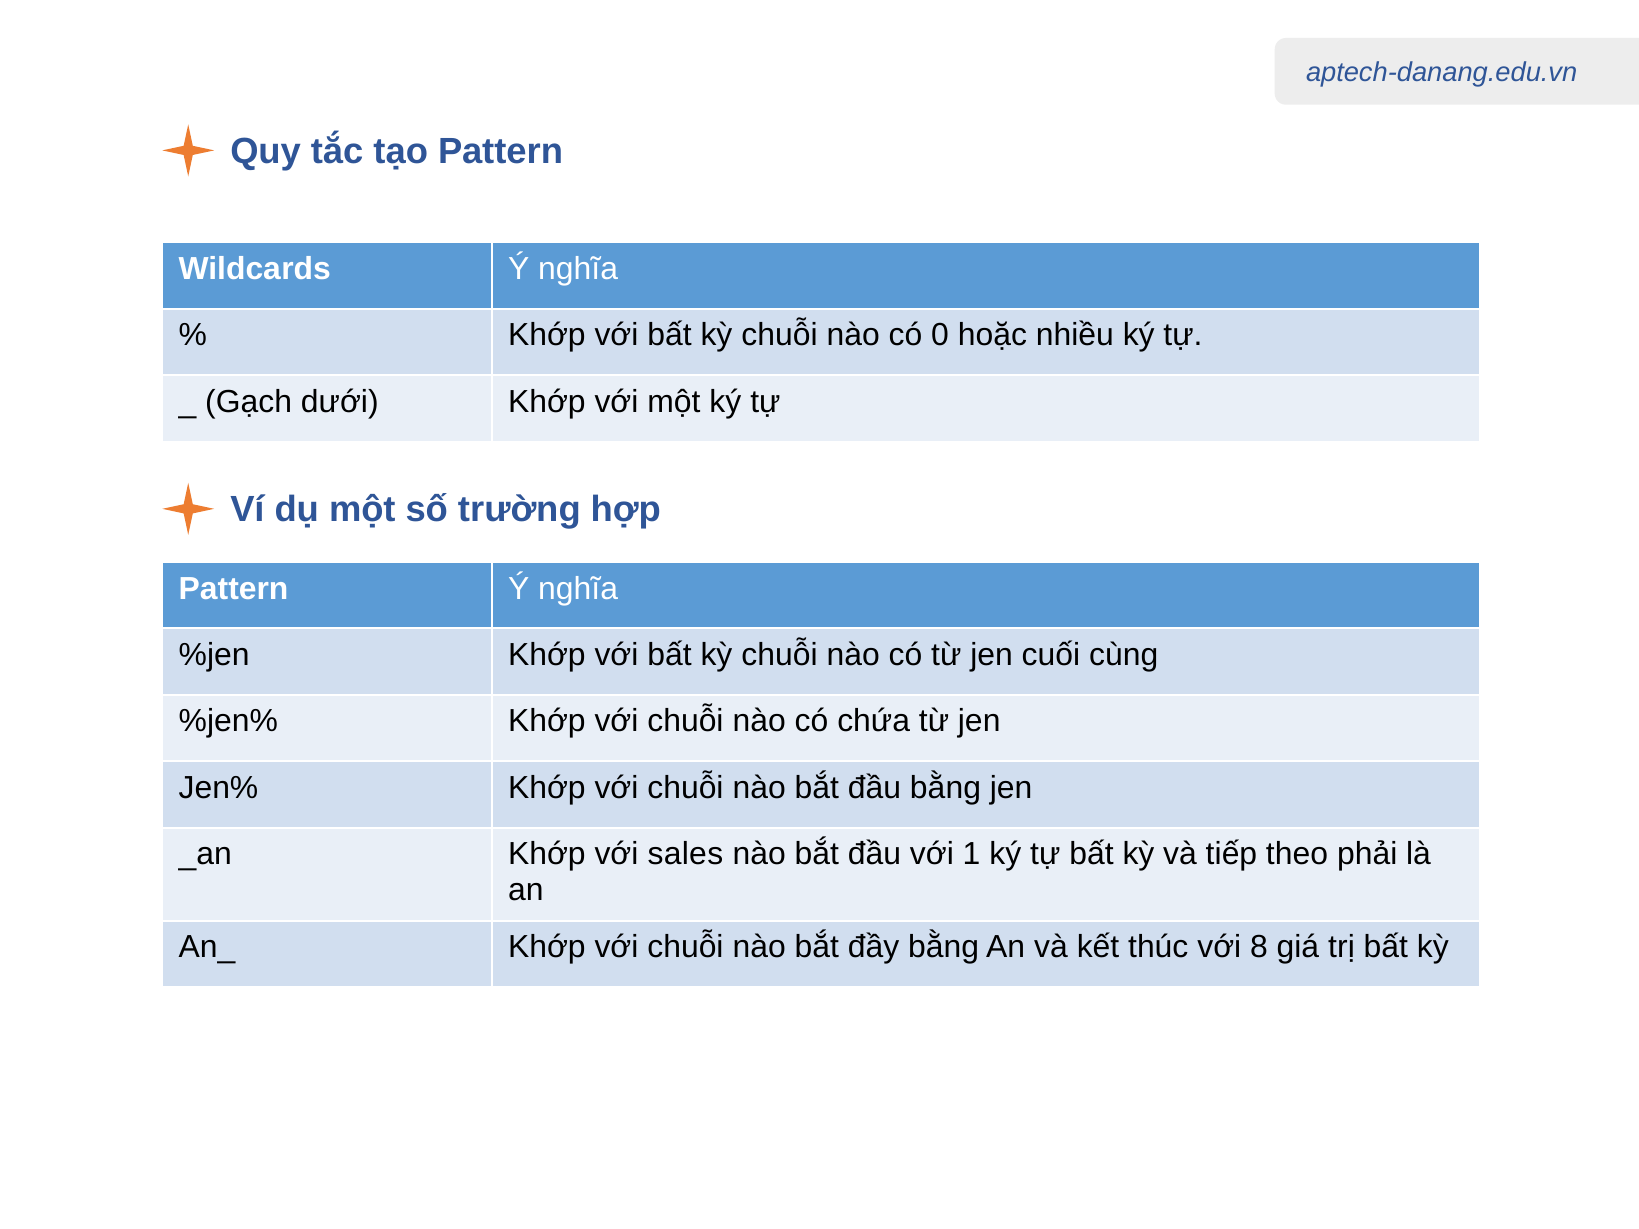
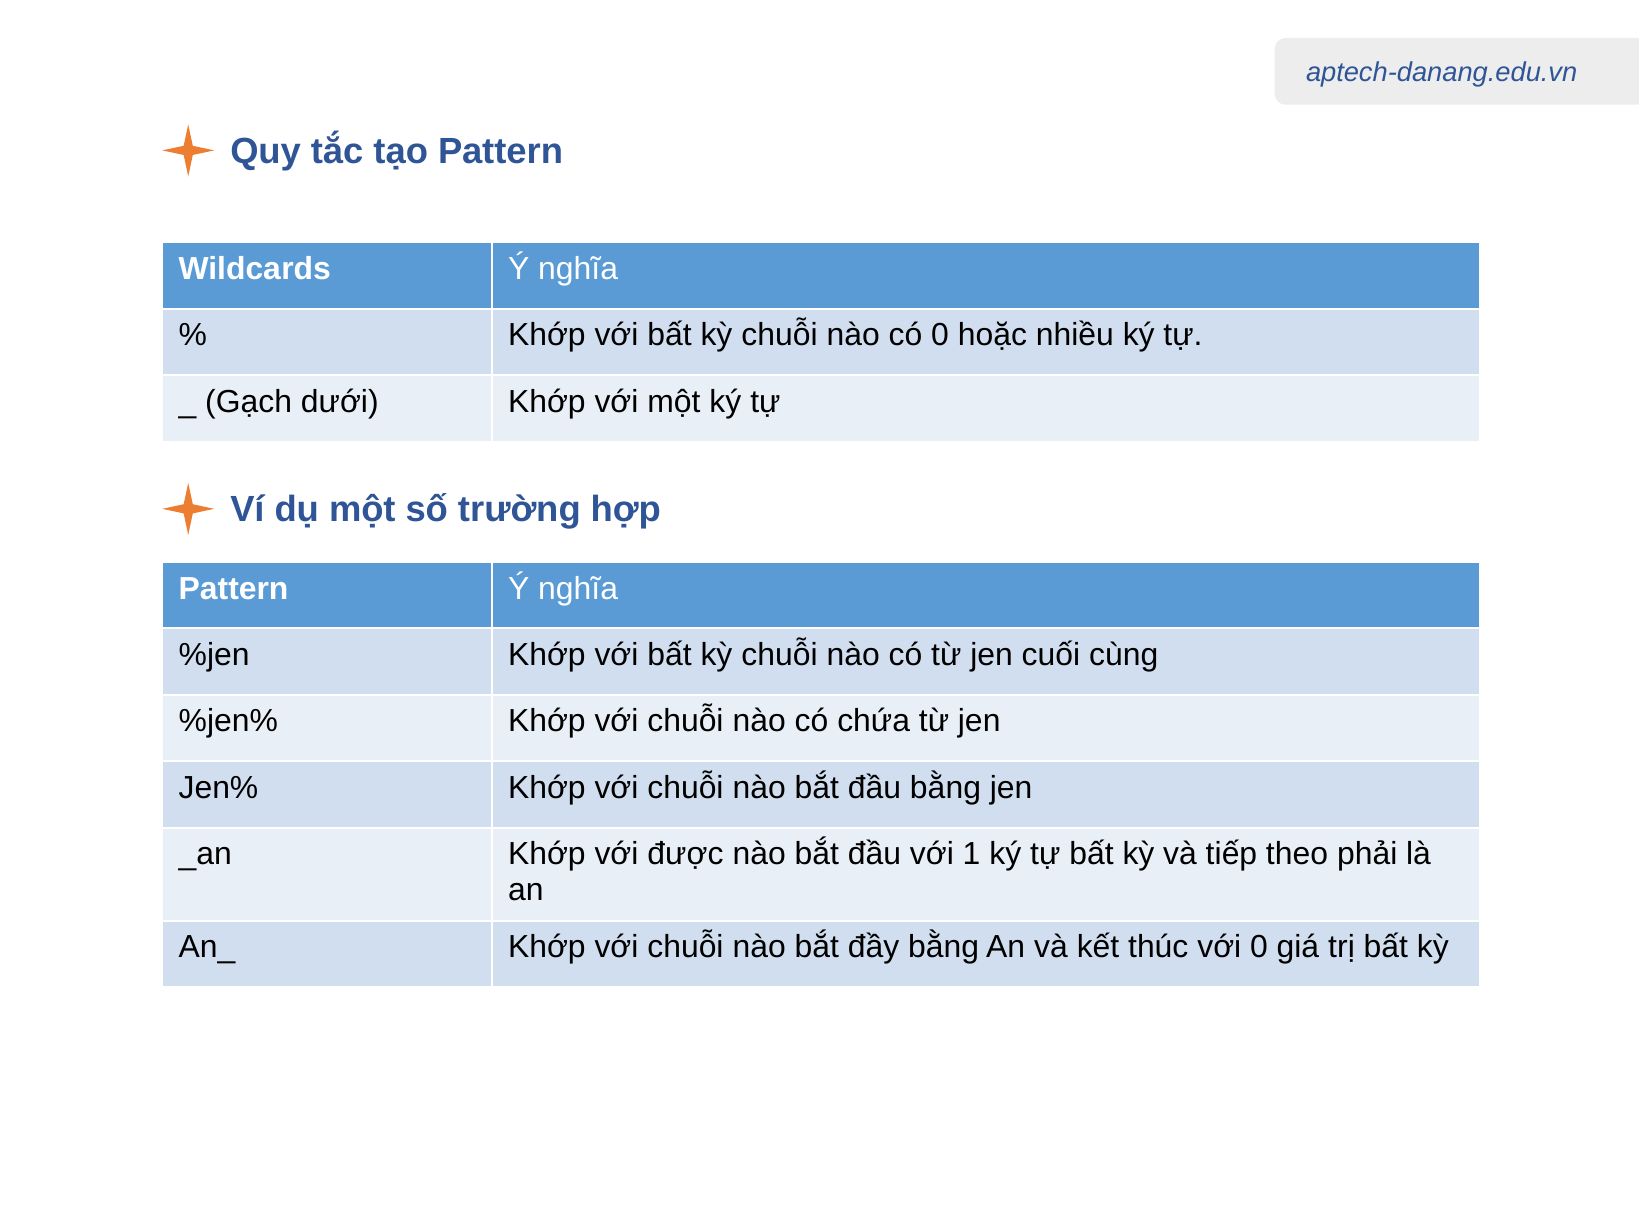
sales: sales -> được
với 8: 8 -> 0
